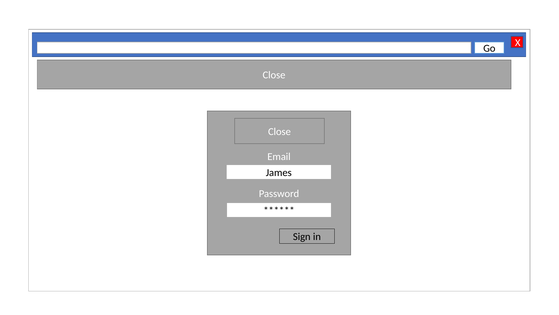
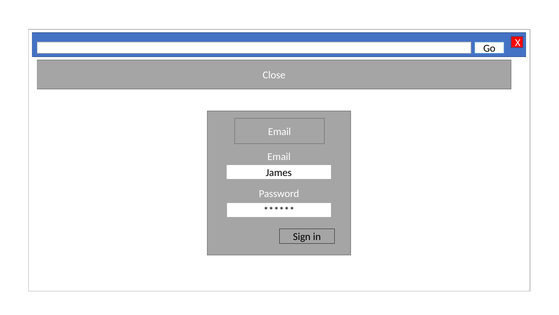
Close at (279, 132): Close -> Email
